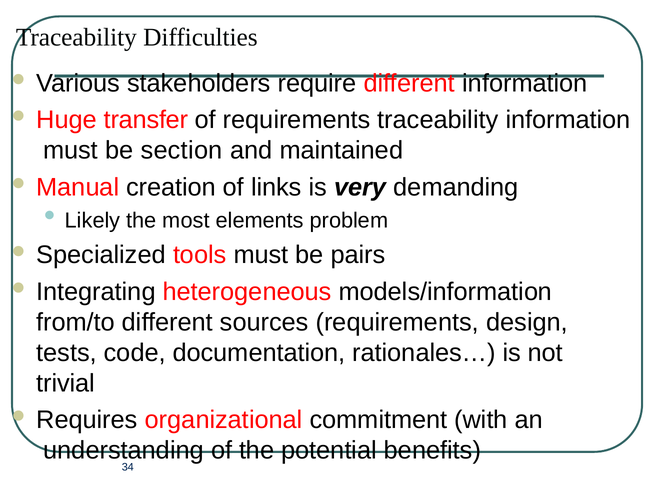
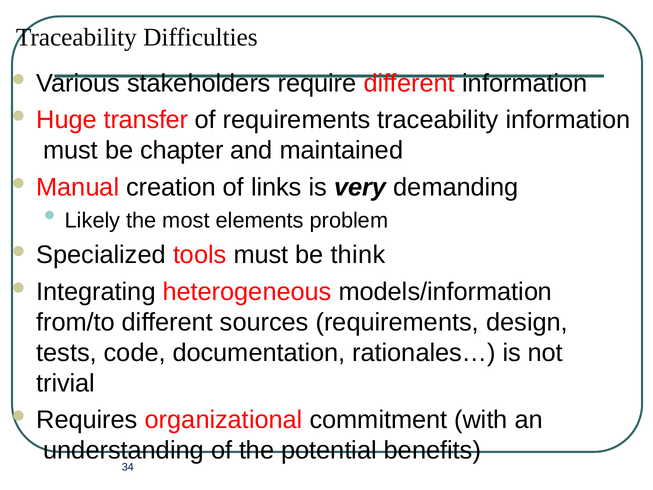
section: section -> chapter
pairs: pairs -> think
